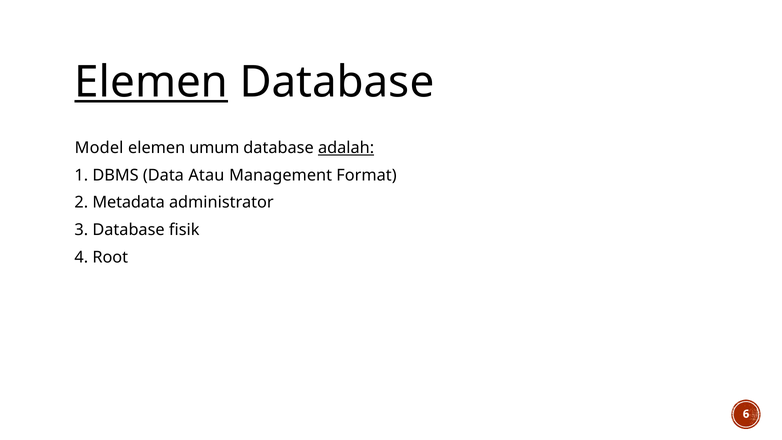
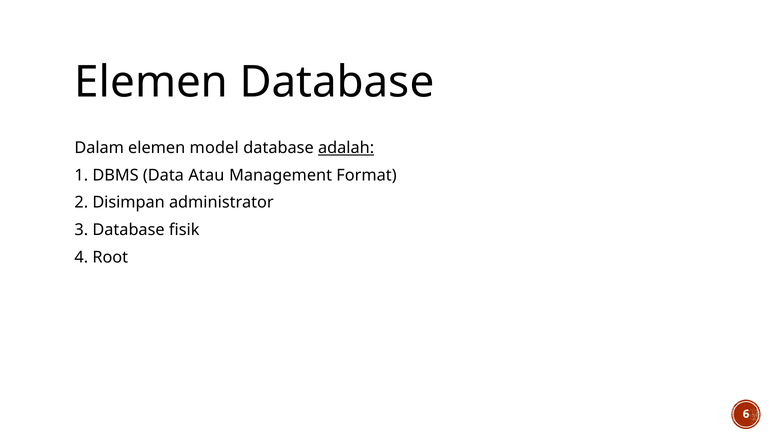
Elemen at (151, 82) underline: present -> none
Model: Model -> Dalam
umum: umum -> model
Metadata: Metadata -> Disimpan
